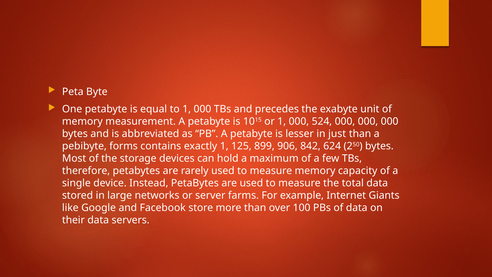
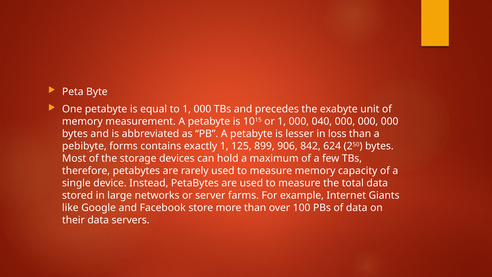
524: 524 -> 040
just: just -> loss
